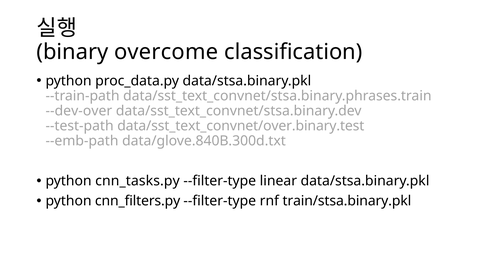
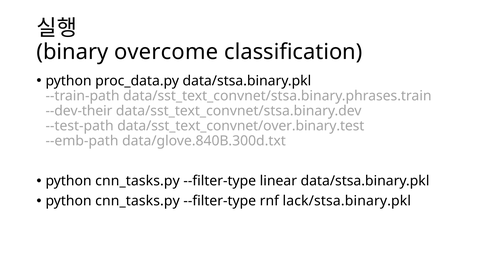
--dev-over: --dev-over -> --dev-their
cnn_filters.py at (138, 201): cnn_filters.py -> cnn_tasks.py
train/stsa.binary.pkl: train/stsa.binary.pkl -> lack/stsa.binary.pkl
